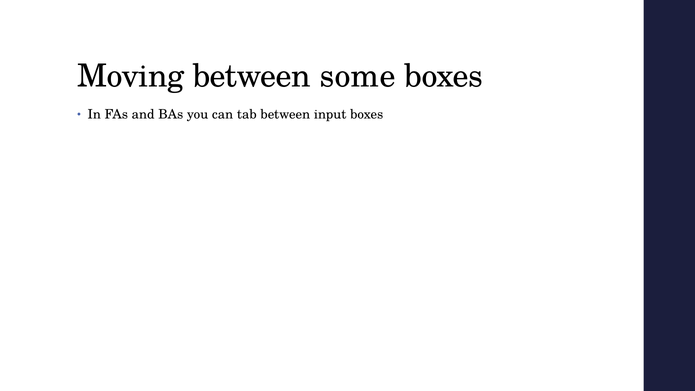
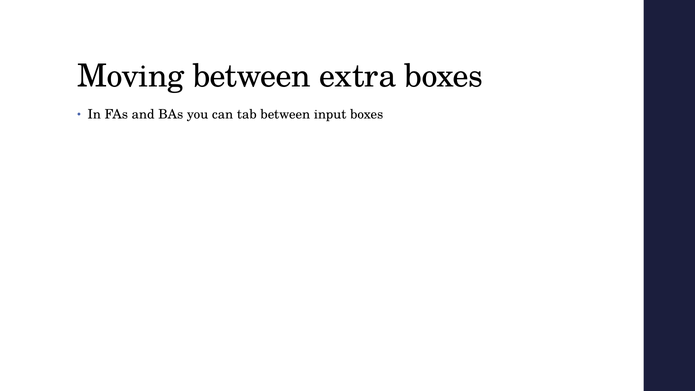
some: some -> extra
